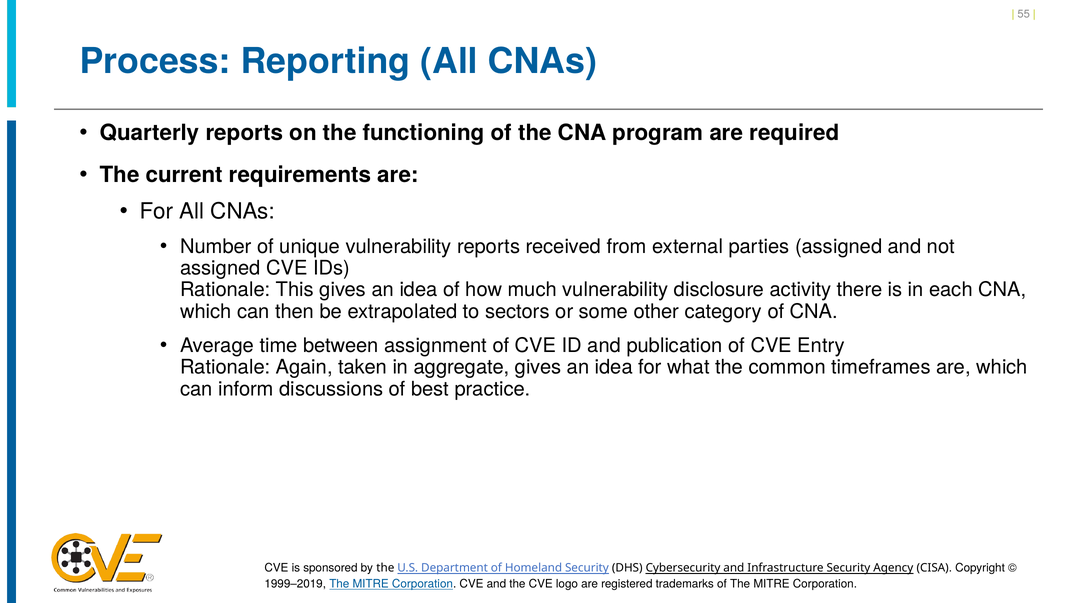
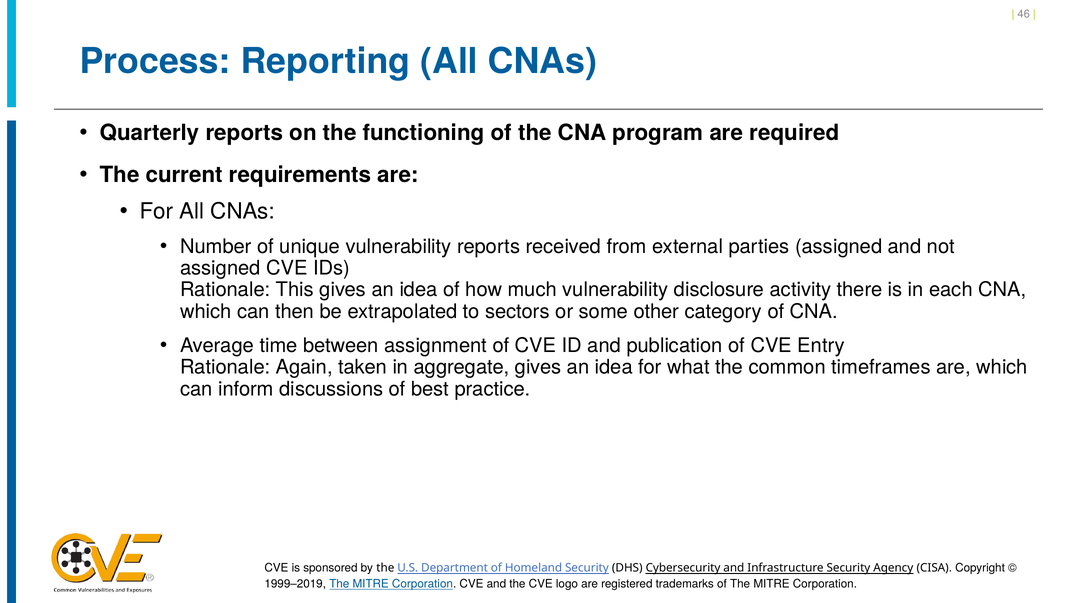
55: 55 -> 46
